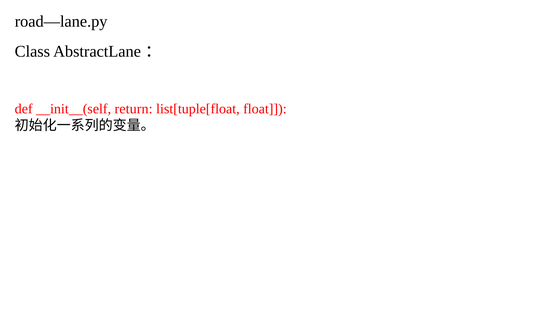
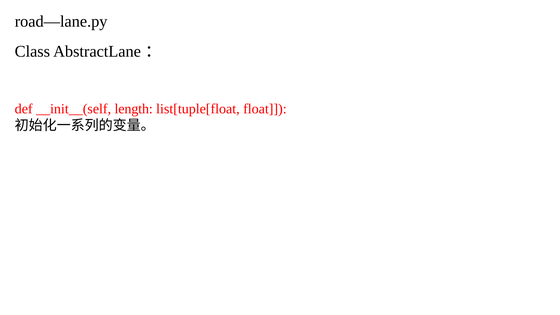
return: return -> length
